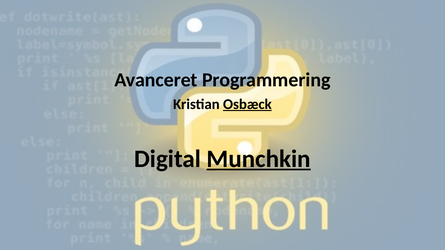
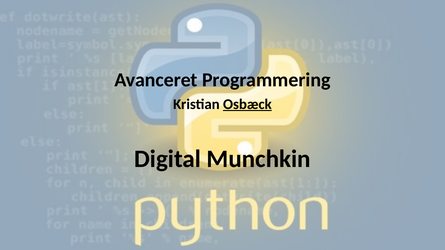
Munchkin underline: present -> none
